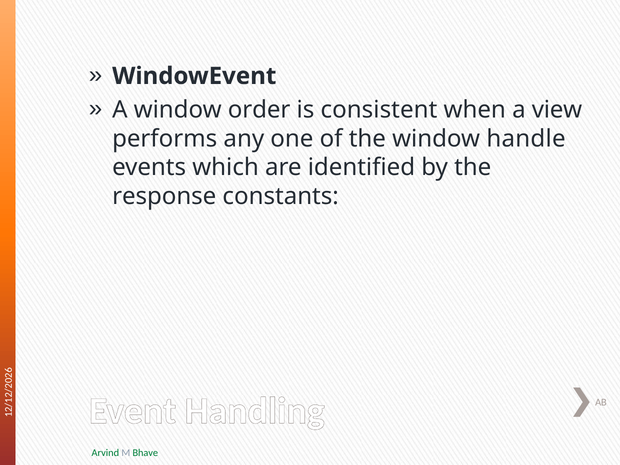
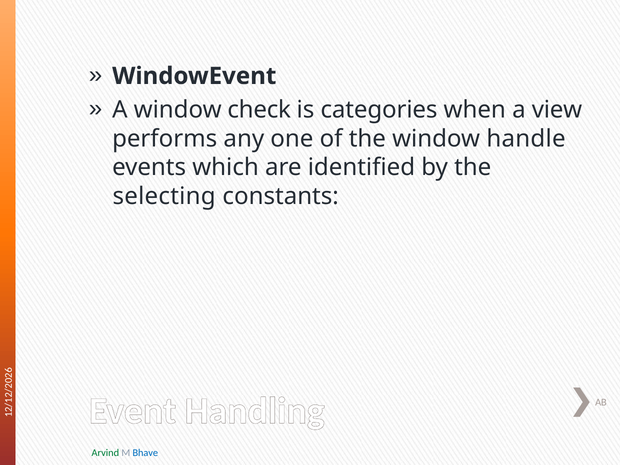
order: order -> check
consistent: consistent -> categories
response: response -> selecting
Bhave colour: green -> blue
